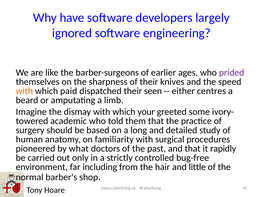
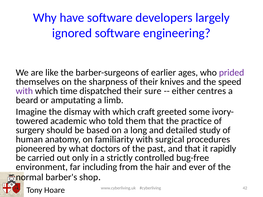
with at (24, 91) colour: orange -> purple
paid: paid -> time
seen: seen -> sure
your: your -> craft
little: little -> ever
